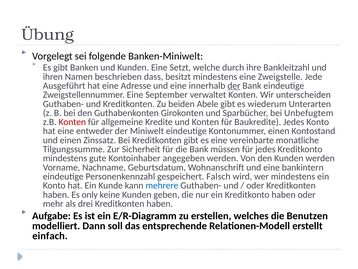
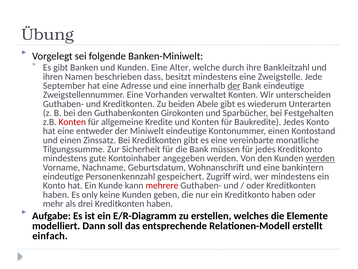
Setzt: Setzt -> Alter
Ausgeführt: Ausgeführt -> September
September: September -> Vorhanden
Unbefugtem: Unbefugtem -> Festgehalten
werden at (320, 158) underline: none -> present
Falsch: Falsch -> Zugriff
mehrere colour: blue -> red
Benutzen: Benutzen -> Elemente
